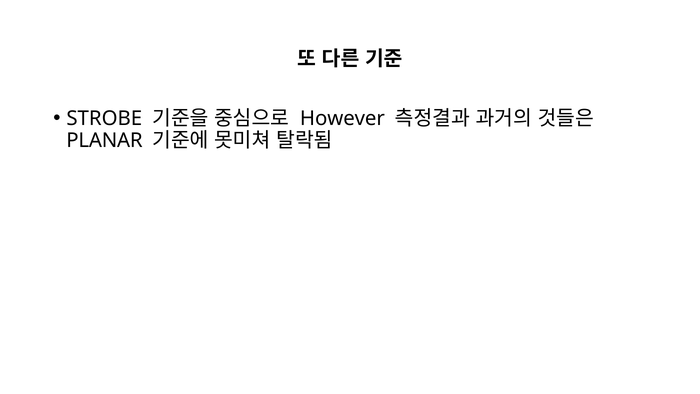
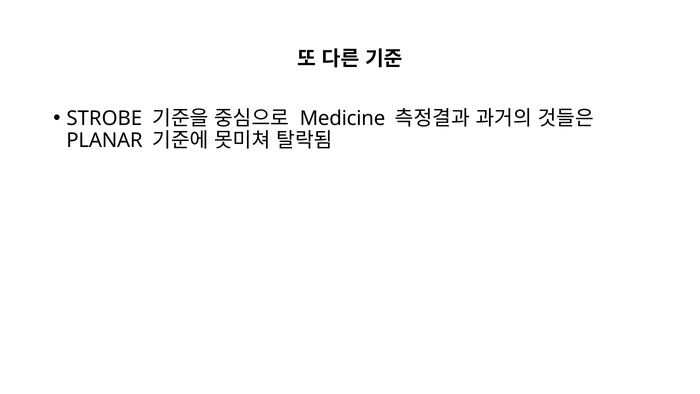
However: However -> Medicine
